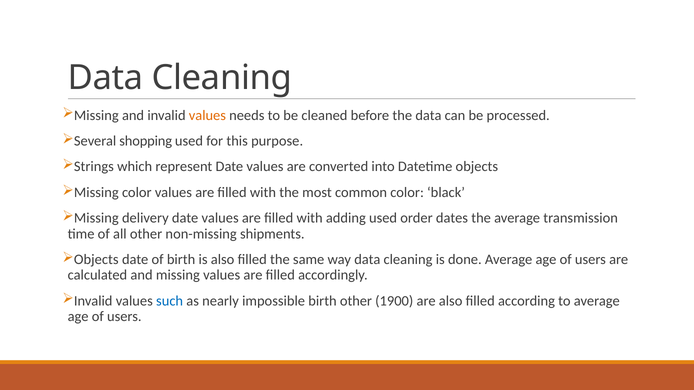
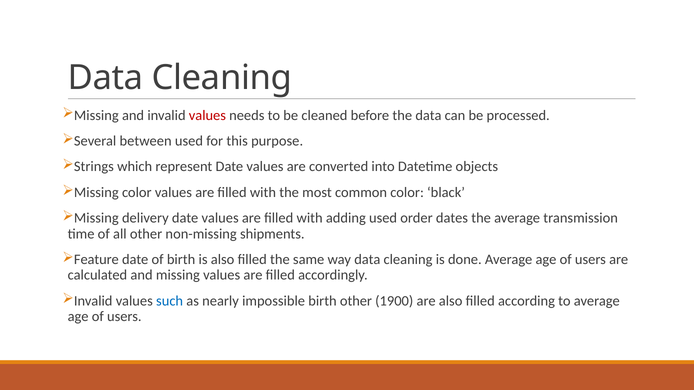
values at (207, 115) colour: orange -> red
shopping: shopping -> between
Objects at (96, 260): Objects -> Feature
